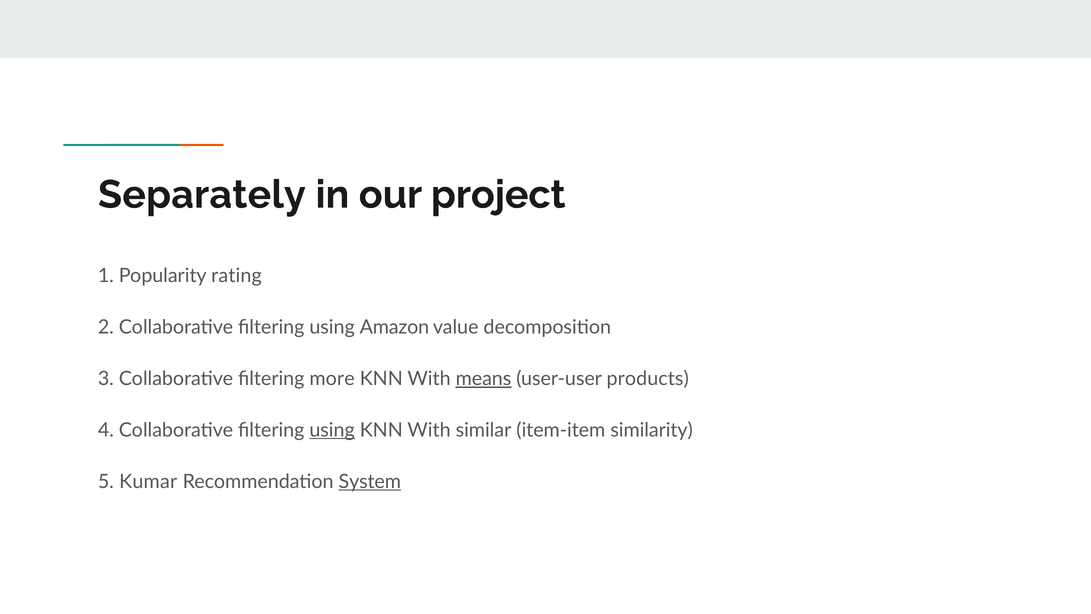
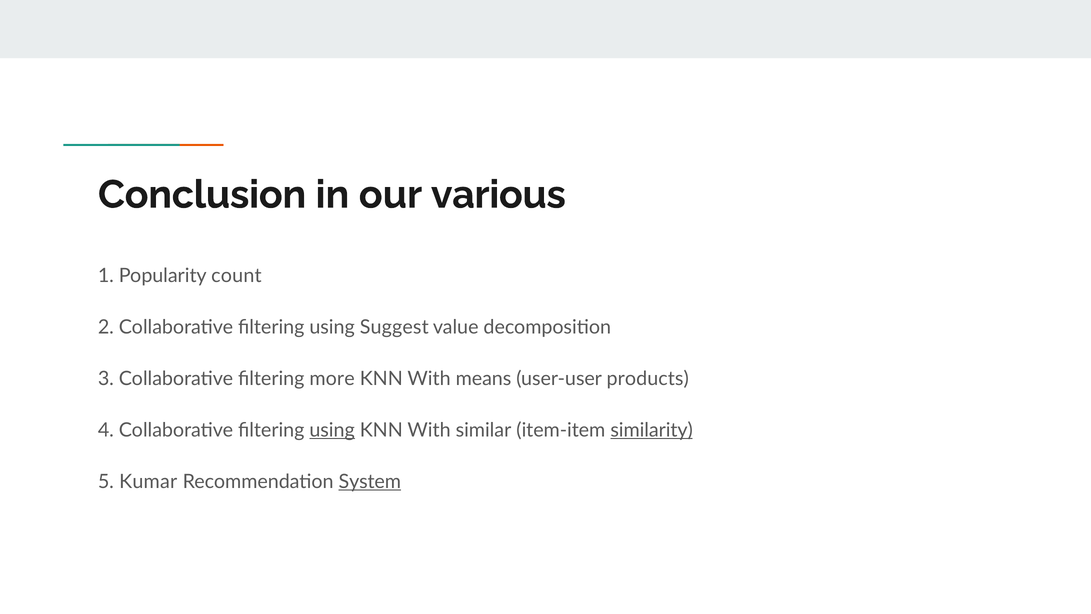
Separately: Separately -> Conclusion
project: project -> various
rating: rating -> count
Amazon: Amazon -> Suggest
means underline: present -> none
similarity underline: none -> present
